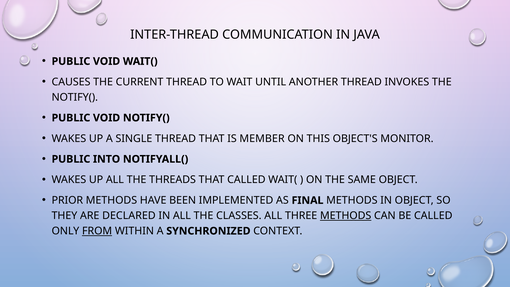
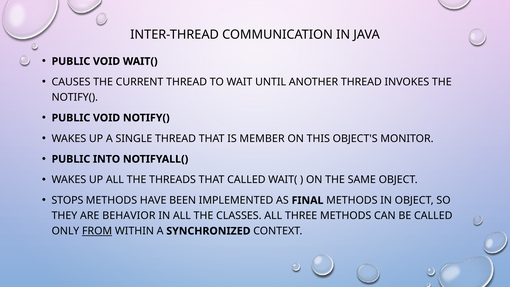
PRIOR: PRIOR -> STOPS
DECLARED: DECLARED -> BEHAVIOR
METHODS at (346, 216) underline: present -> none
